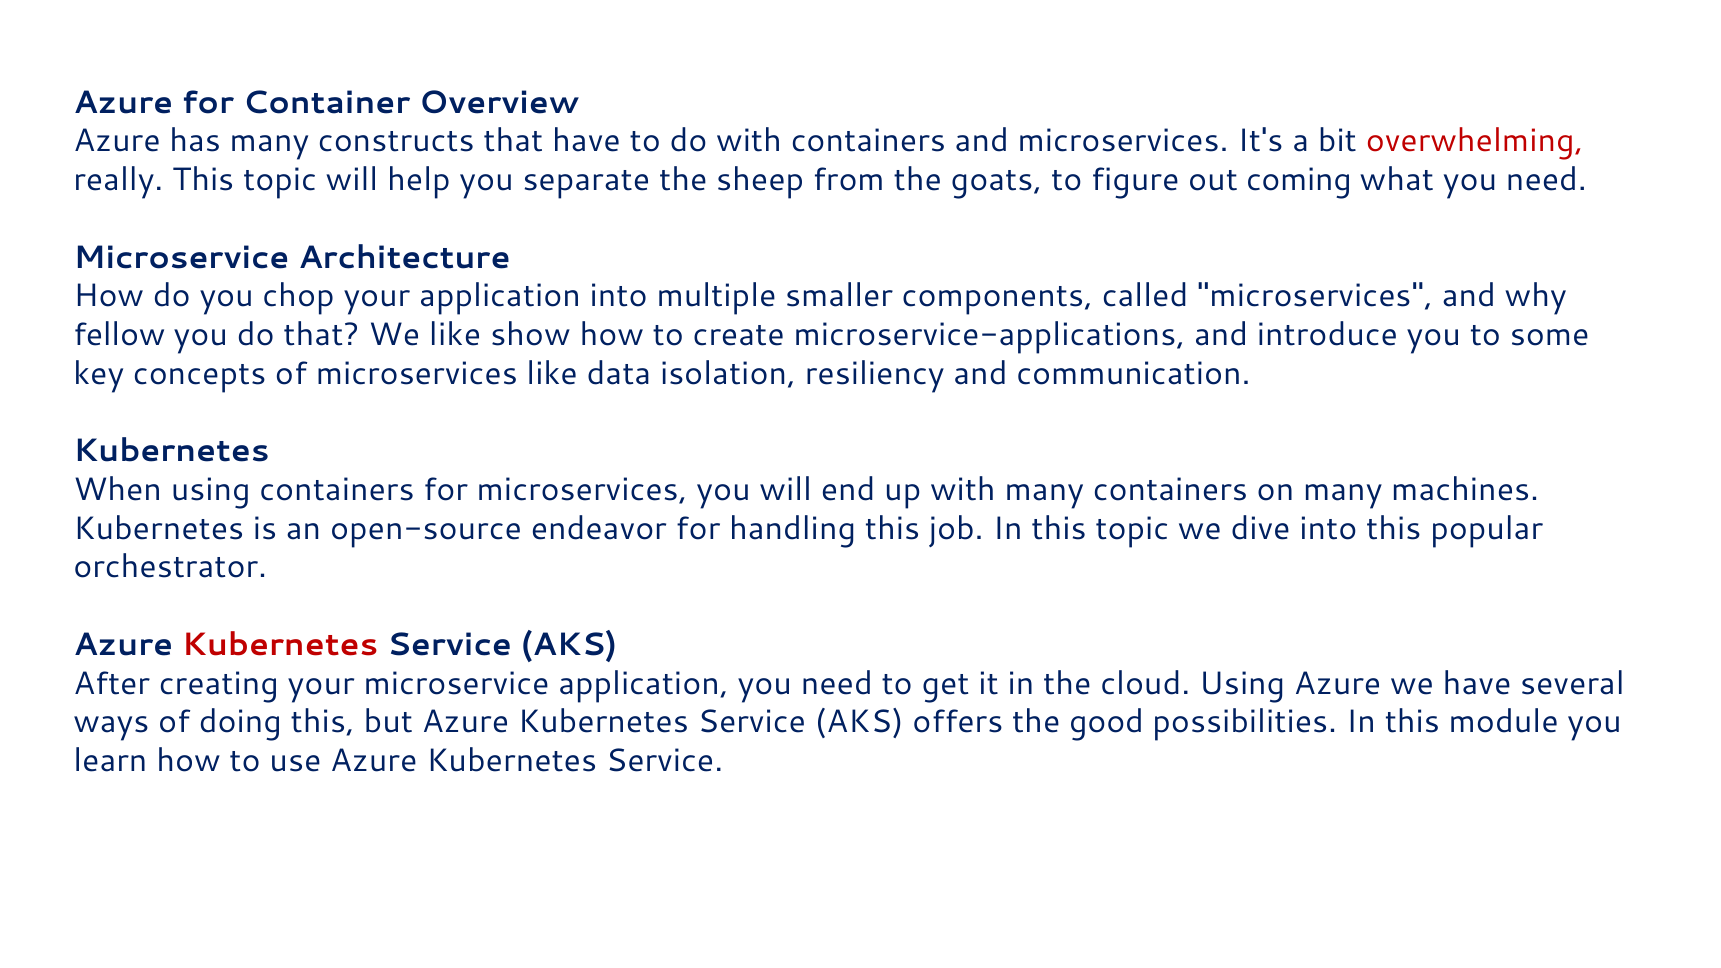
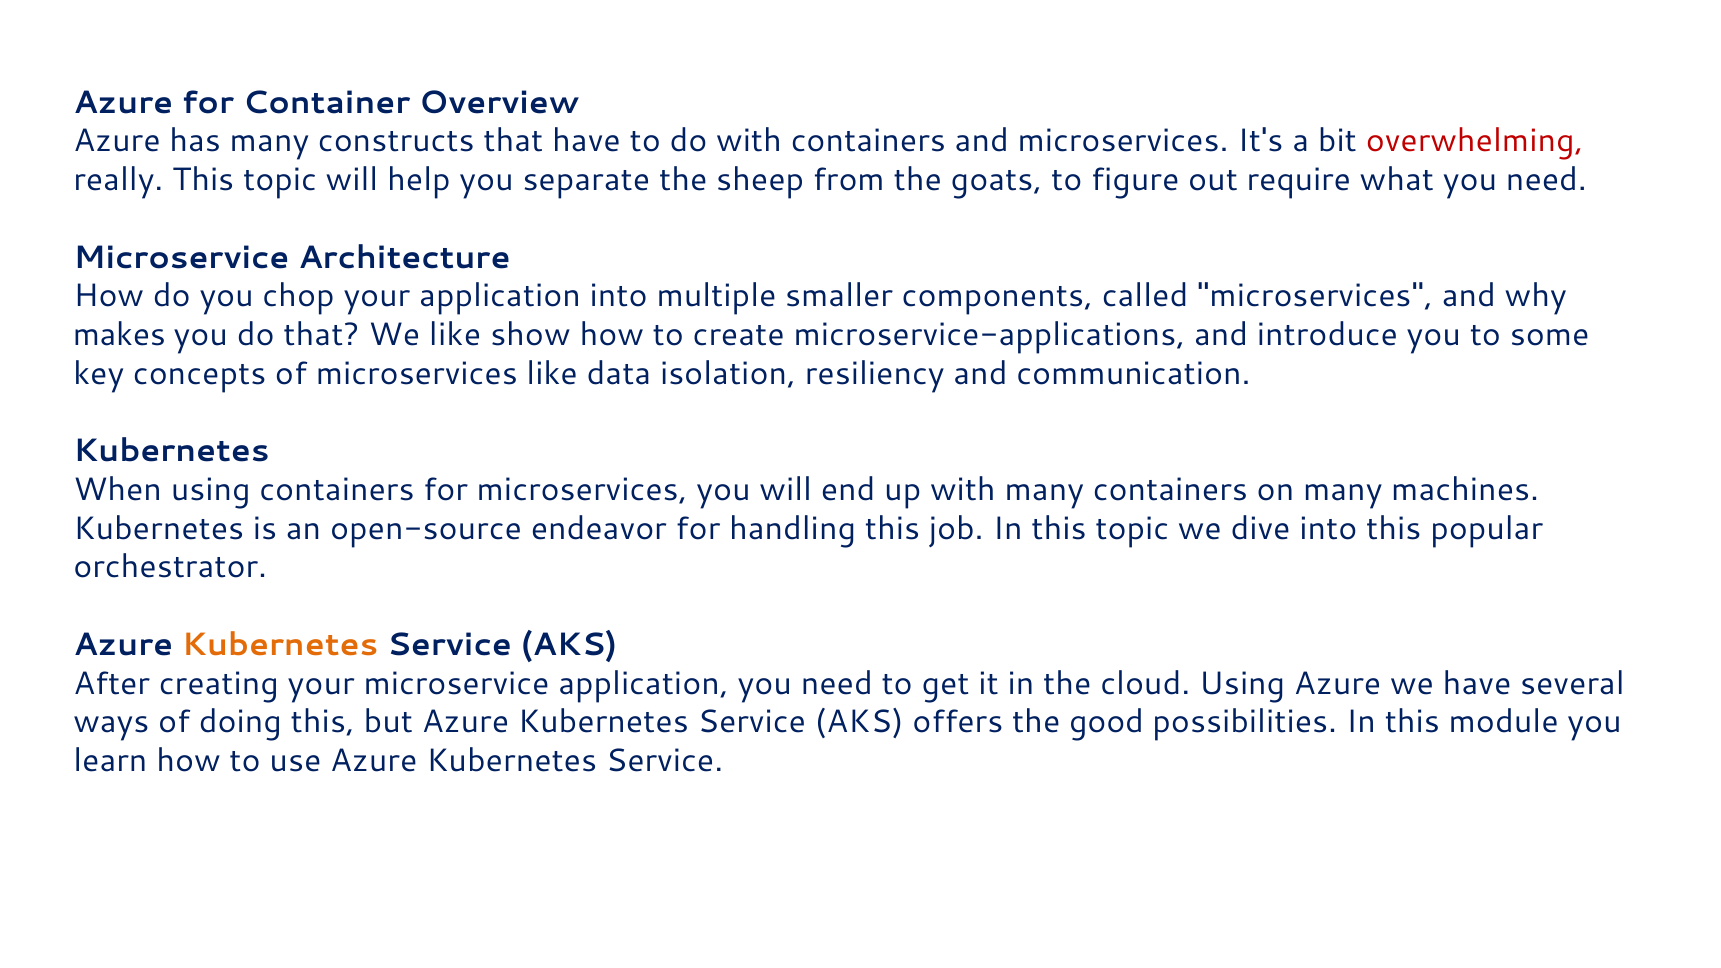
coming: coming -> require
fellow: fellow -> makes
Kubernetes at (280, 645) colour: red -> orange
